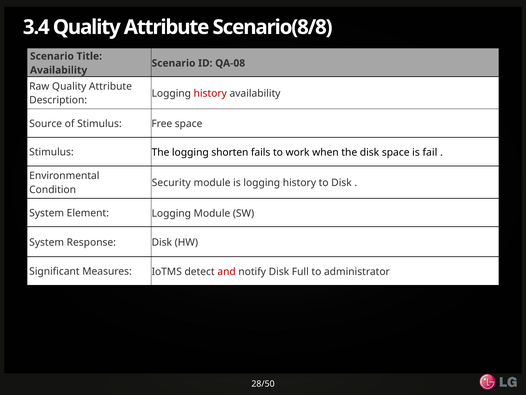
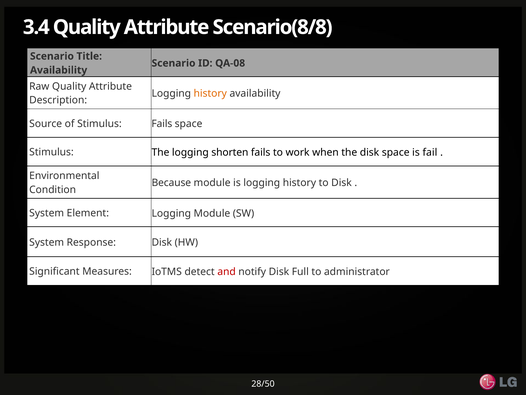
history at (210, 93) colour: red -> orange
Stimulus Free: Free -> Fails
Security: Security -> Because
